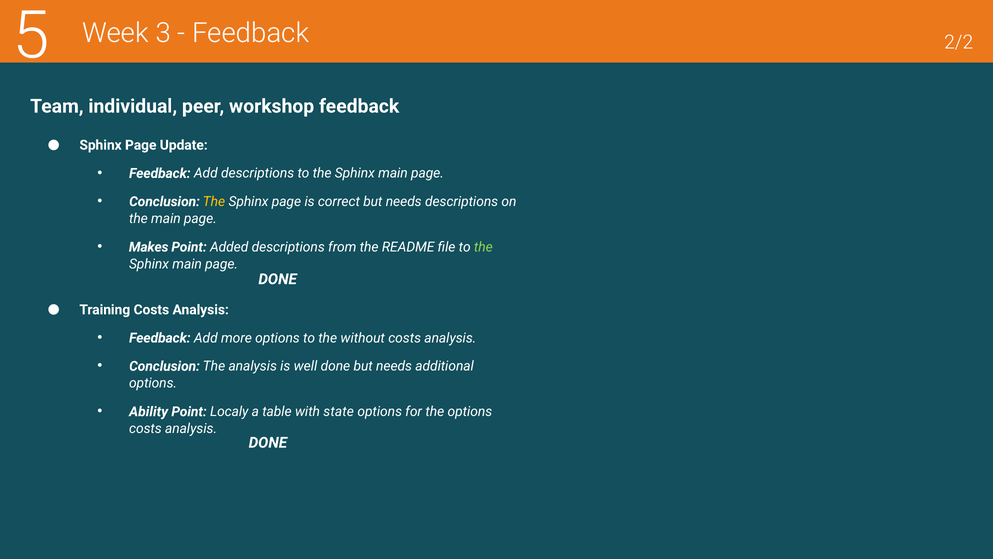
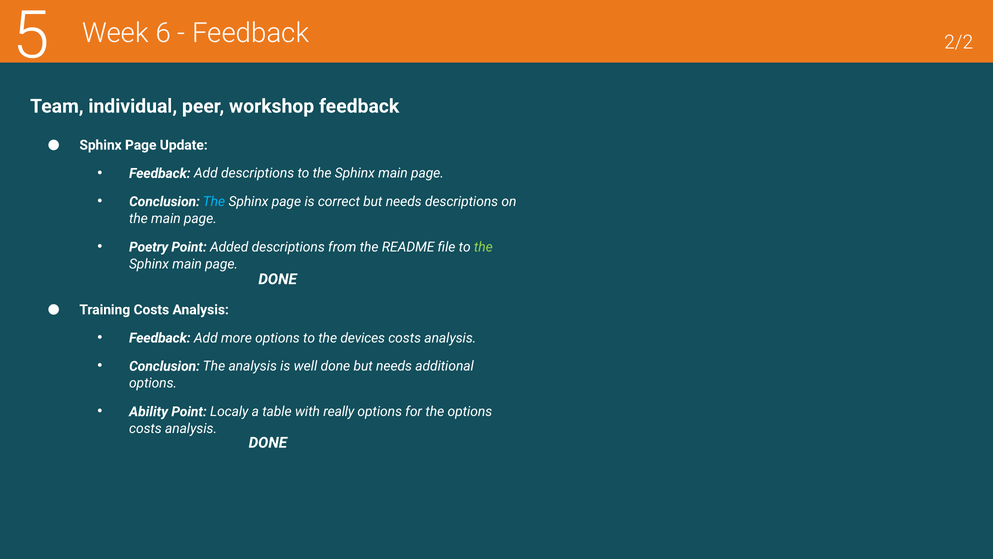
3: 3 -> 6
The at (214, 201) colour: yellow -> light blue
Makes: Makes -> Poetry
without: without -> devices
state: state -> really
